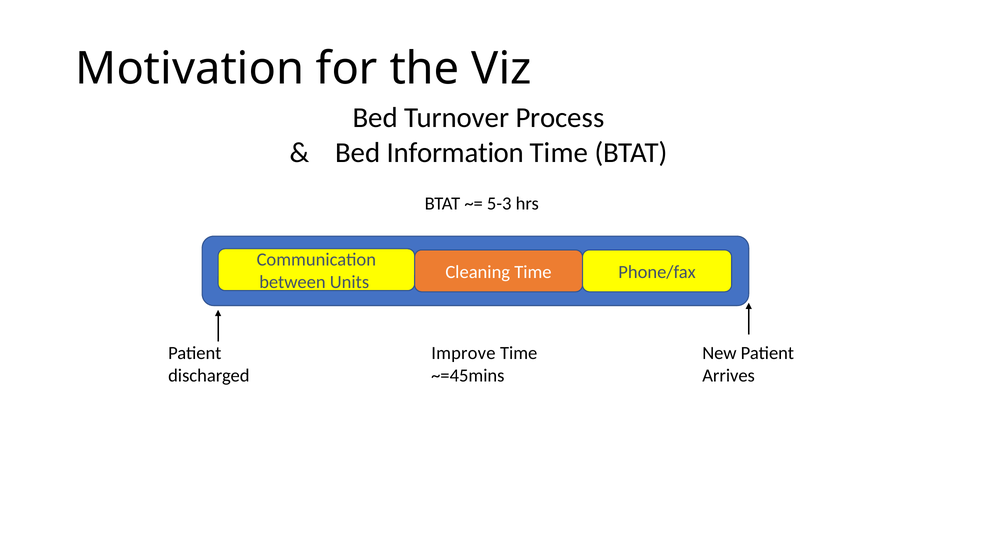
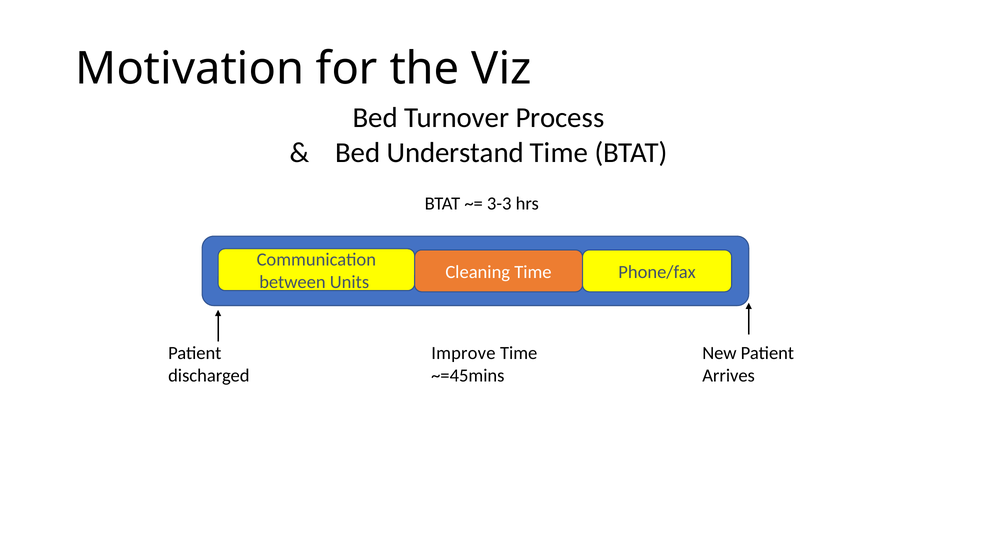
Information: Information -> Understand
5-3: 5-3 -> 3-3
